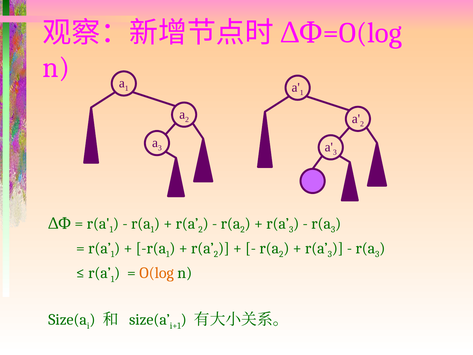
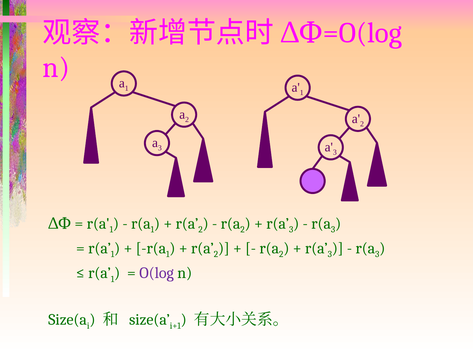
O(log colour: orange -> purple
